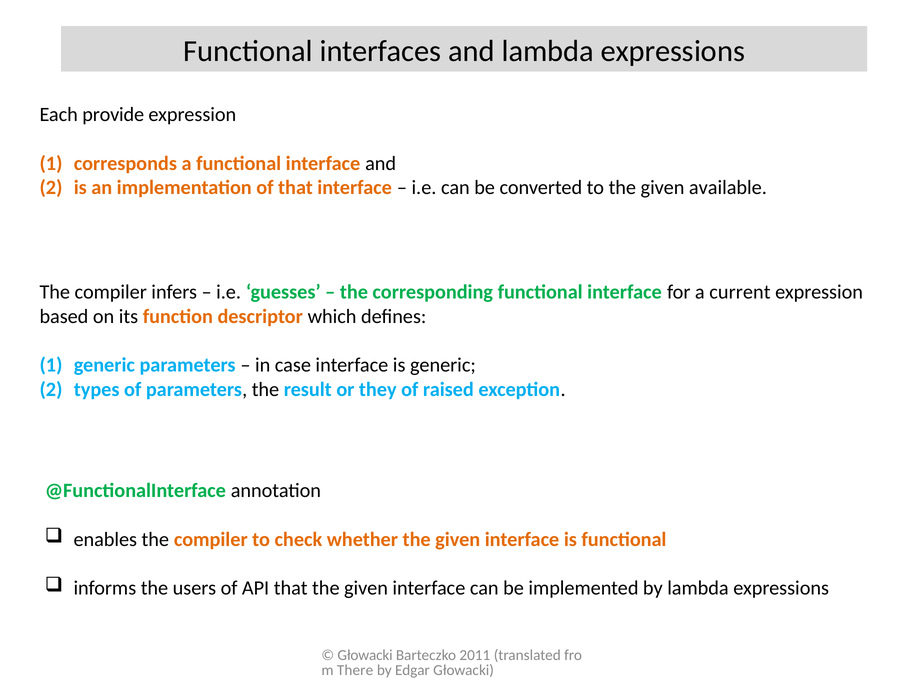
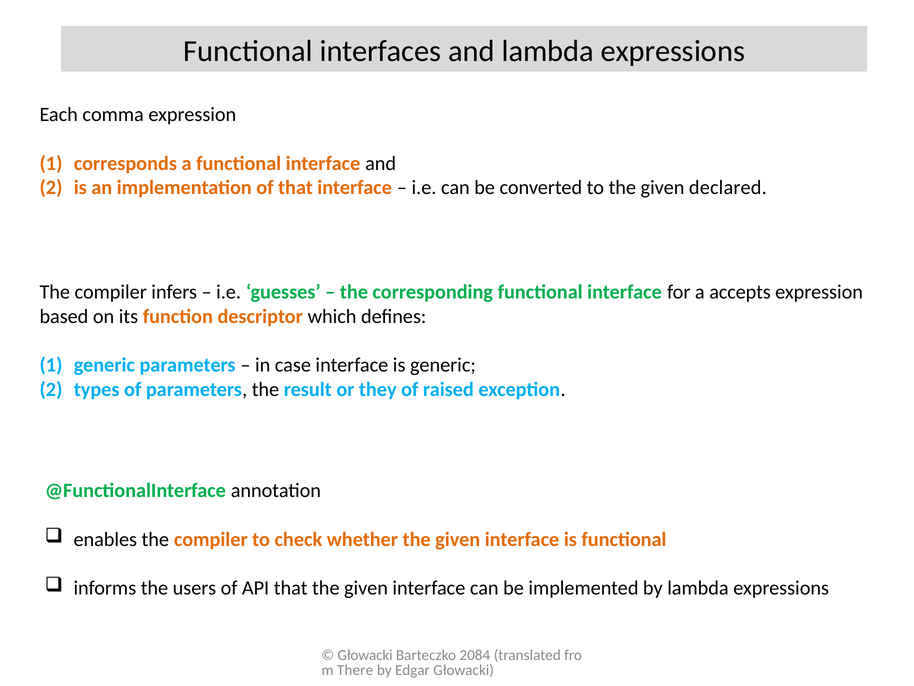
provide: provide -> comma
available: available -> declared
current: current -> accepts
2011: 2011 -> 2084
